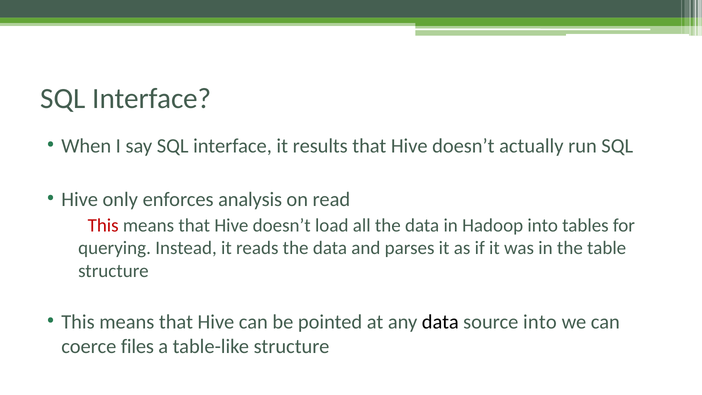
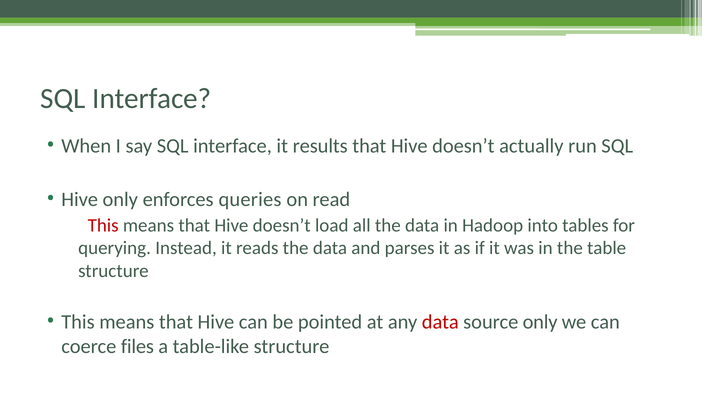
analysis: analysis -> queries
data at (440, 322) colour: black -> red
source into: into -> only
